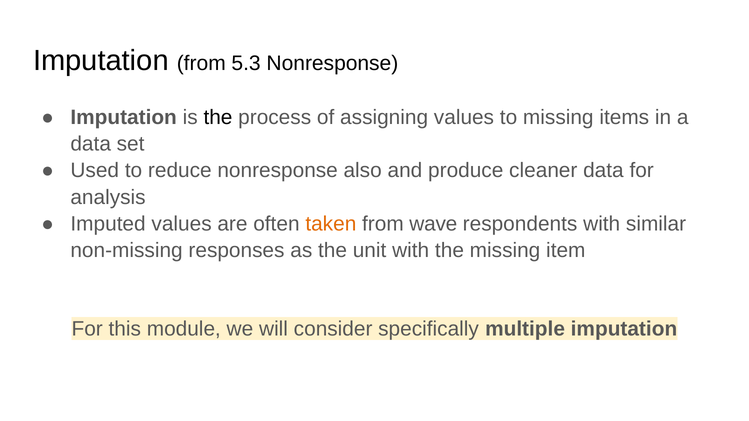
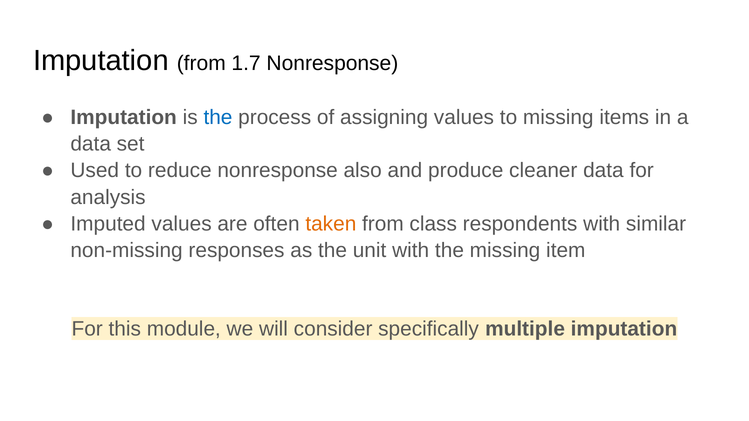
5.3: 5.3 -> 1.7
the at (218, 117) colour: black -> blue
wave: wave -> class
